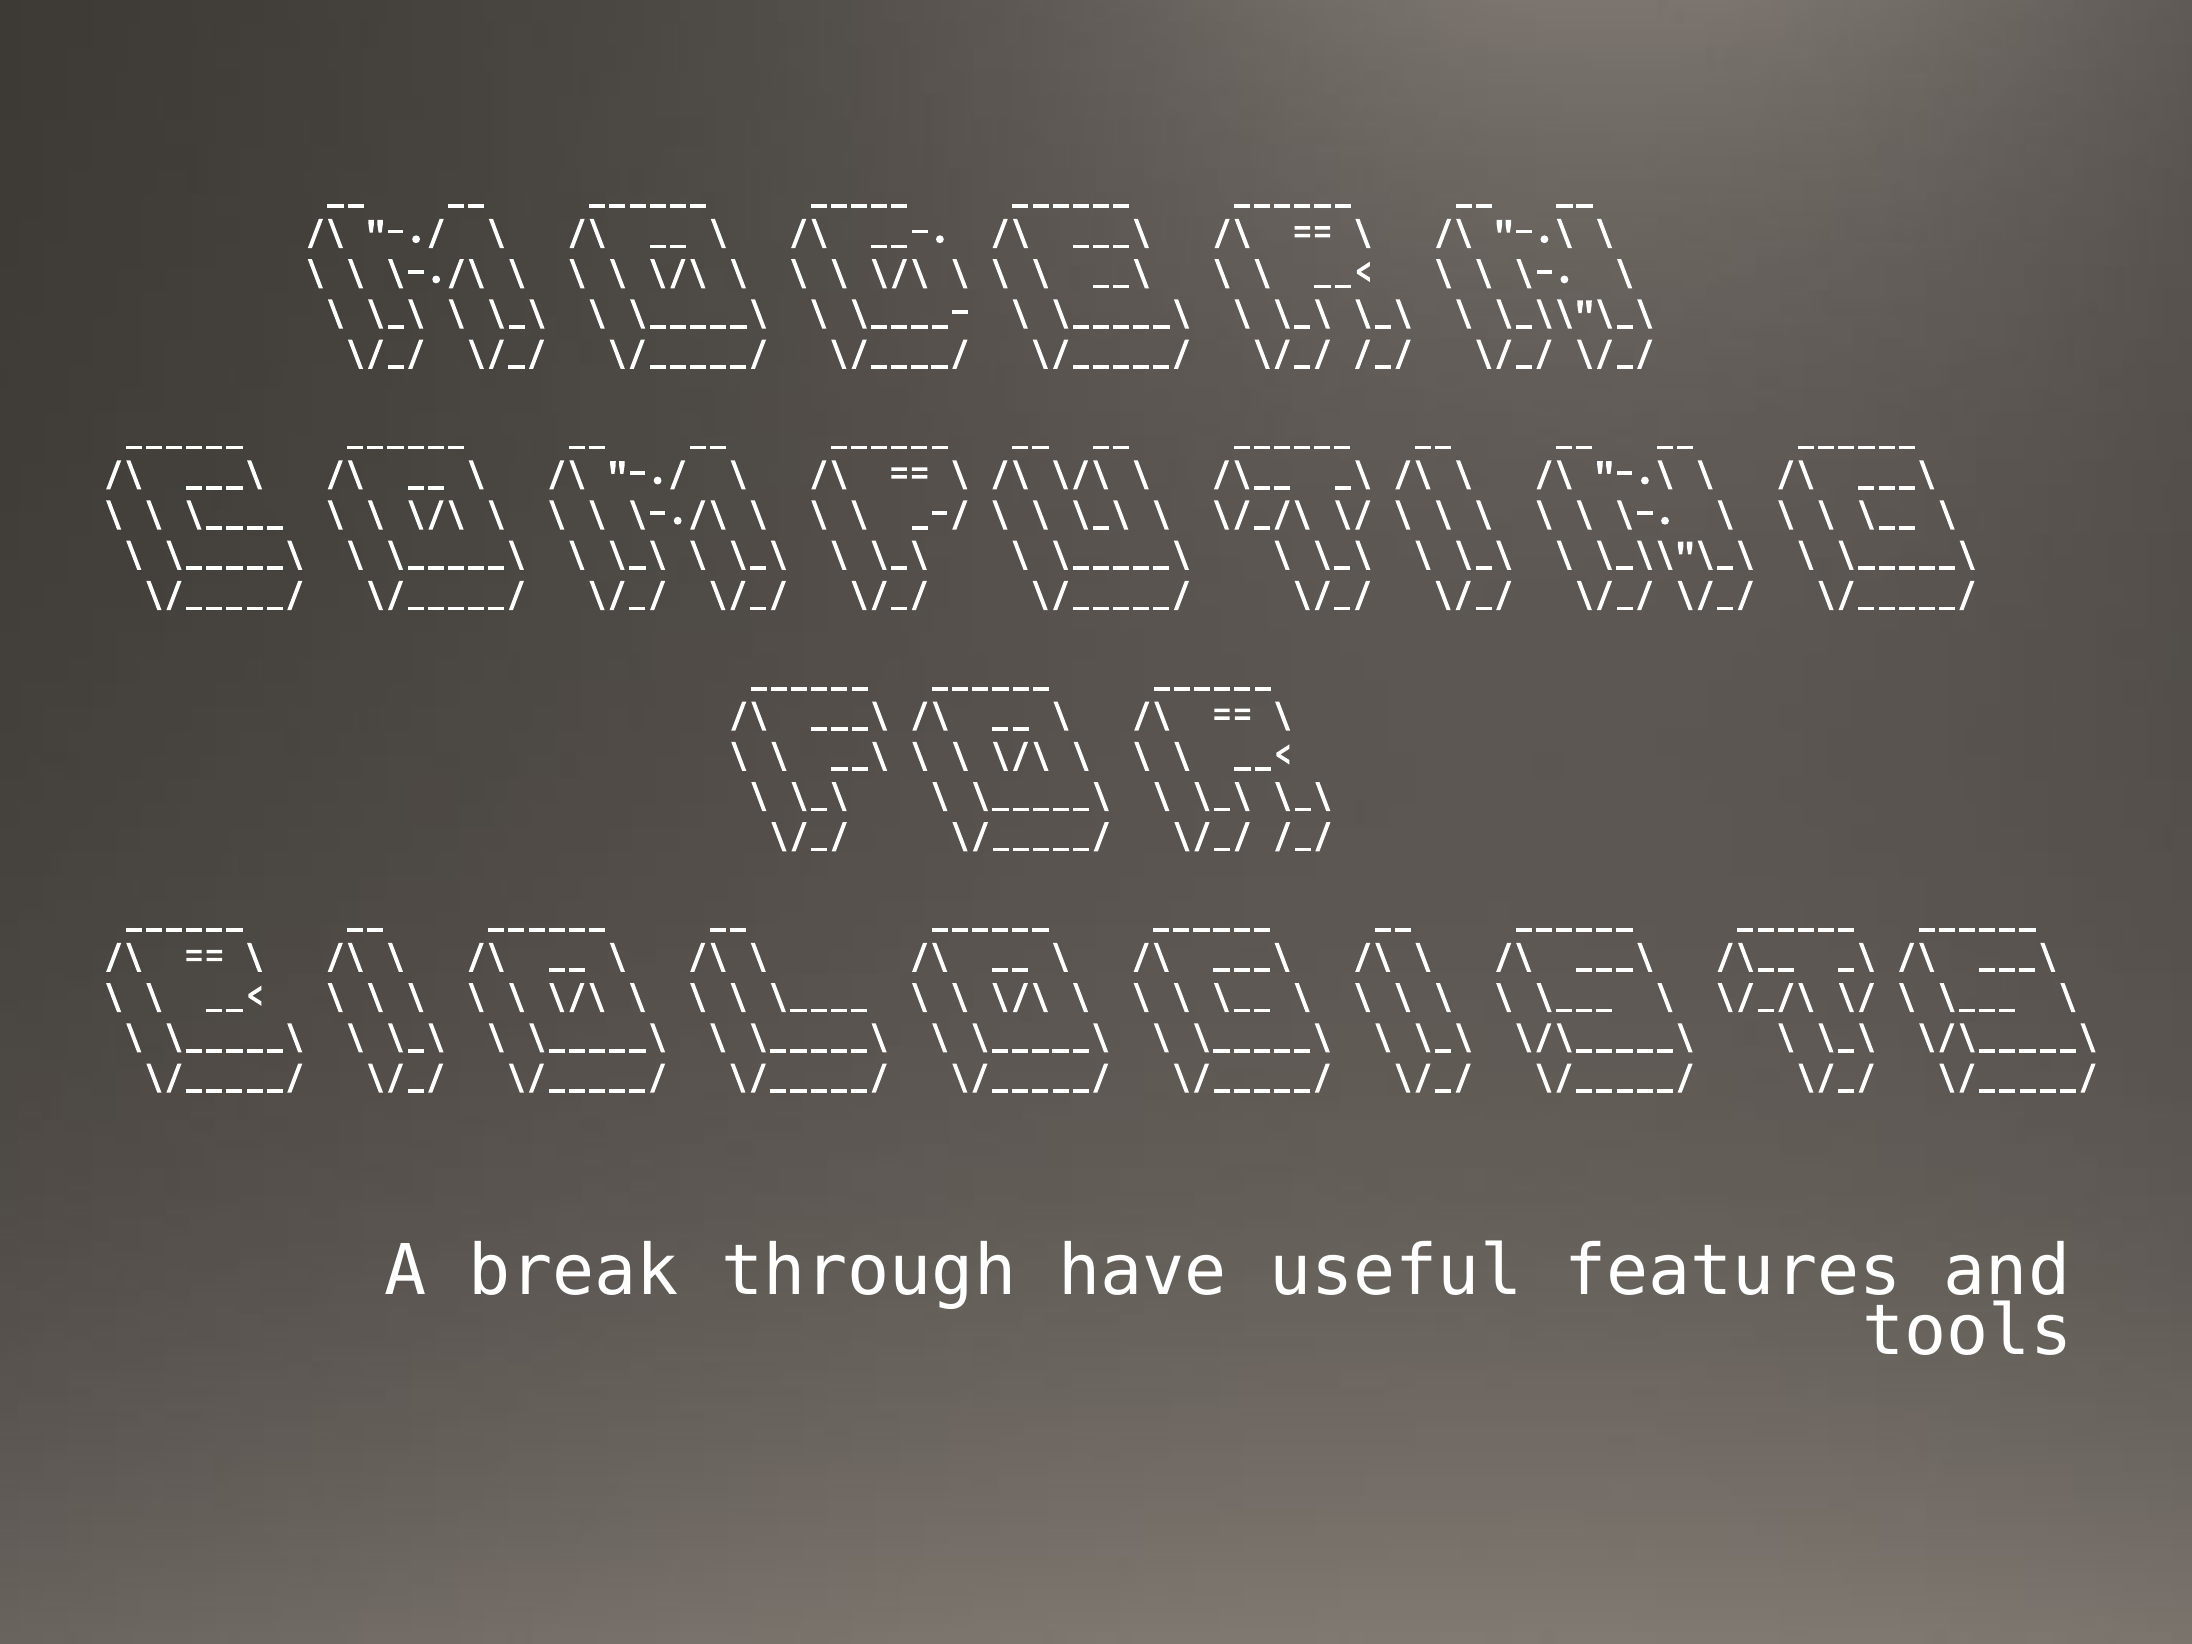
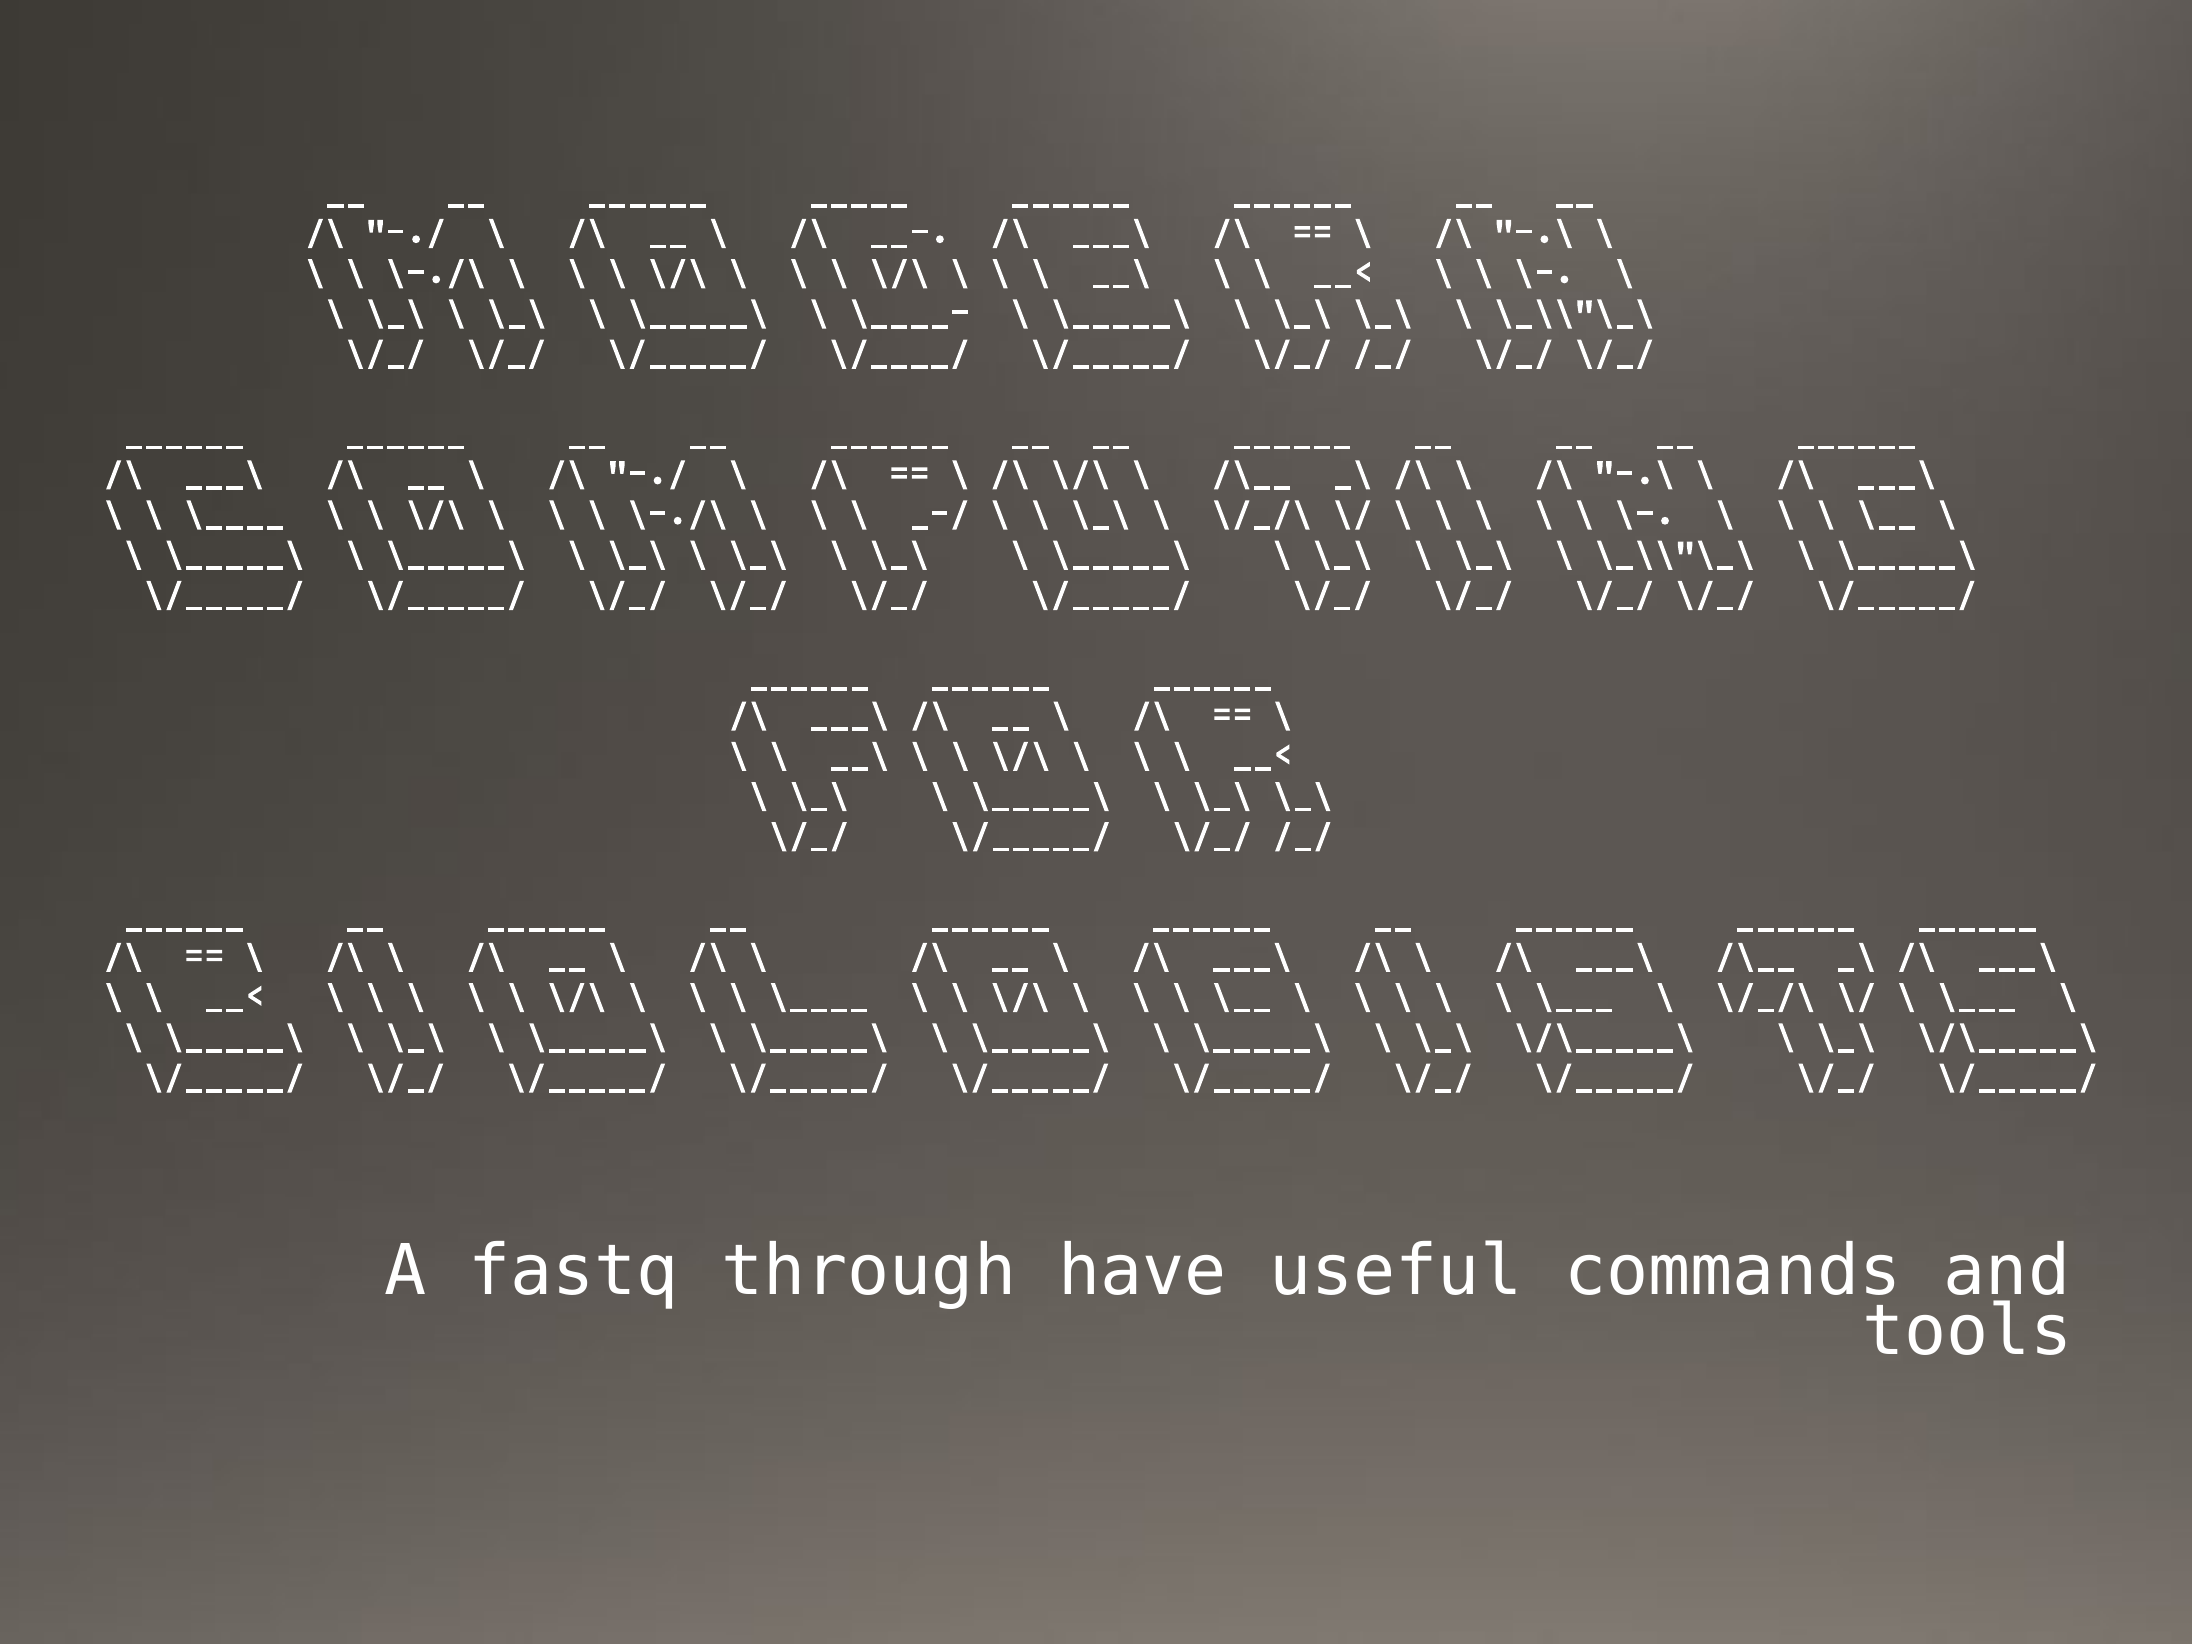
break: break -> fastq
features: features -> commands
